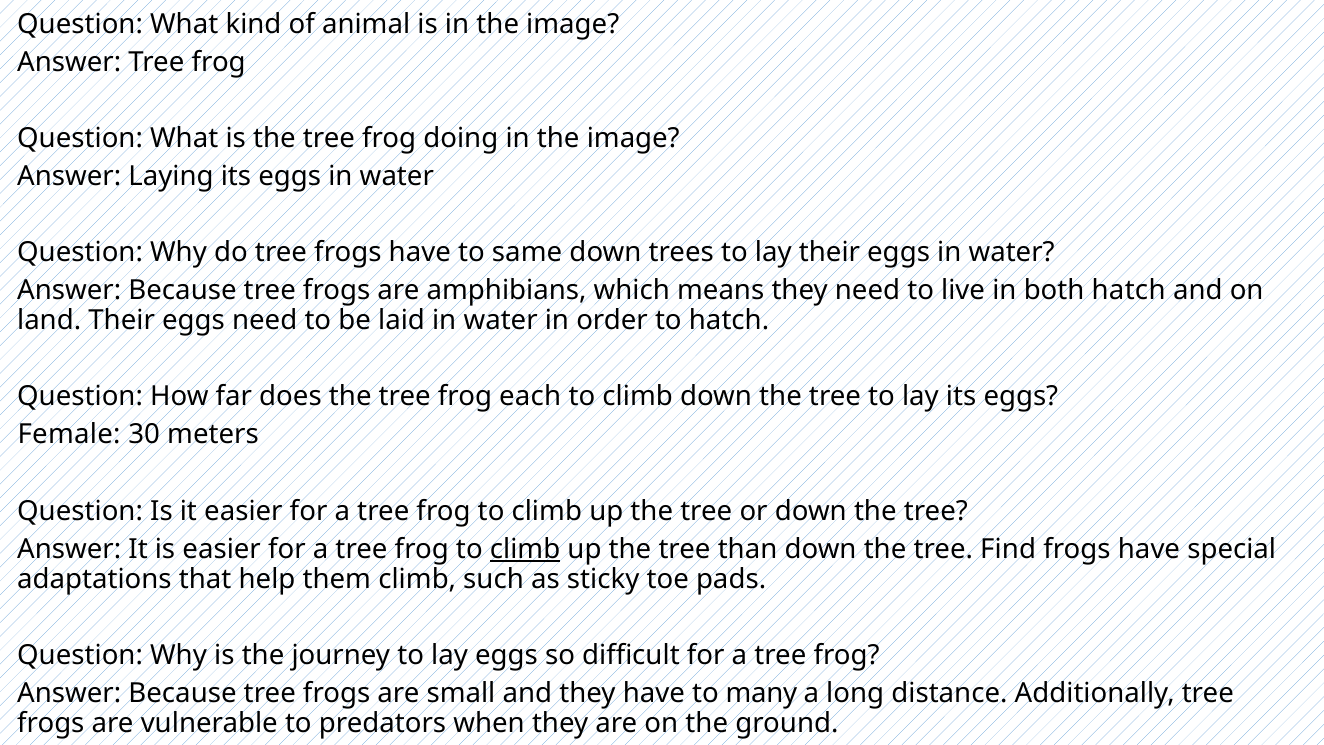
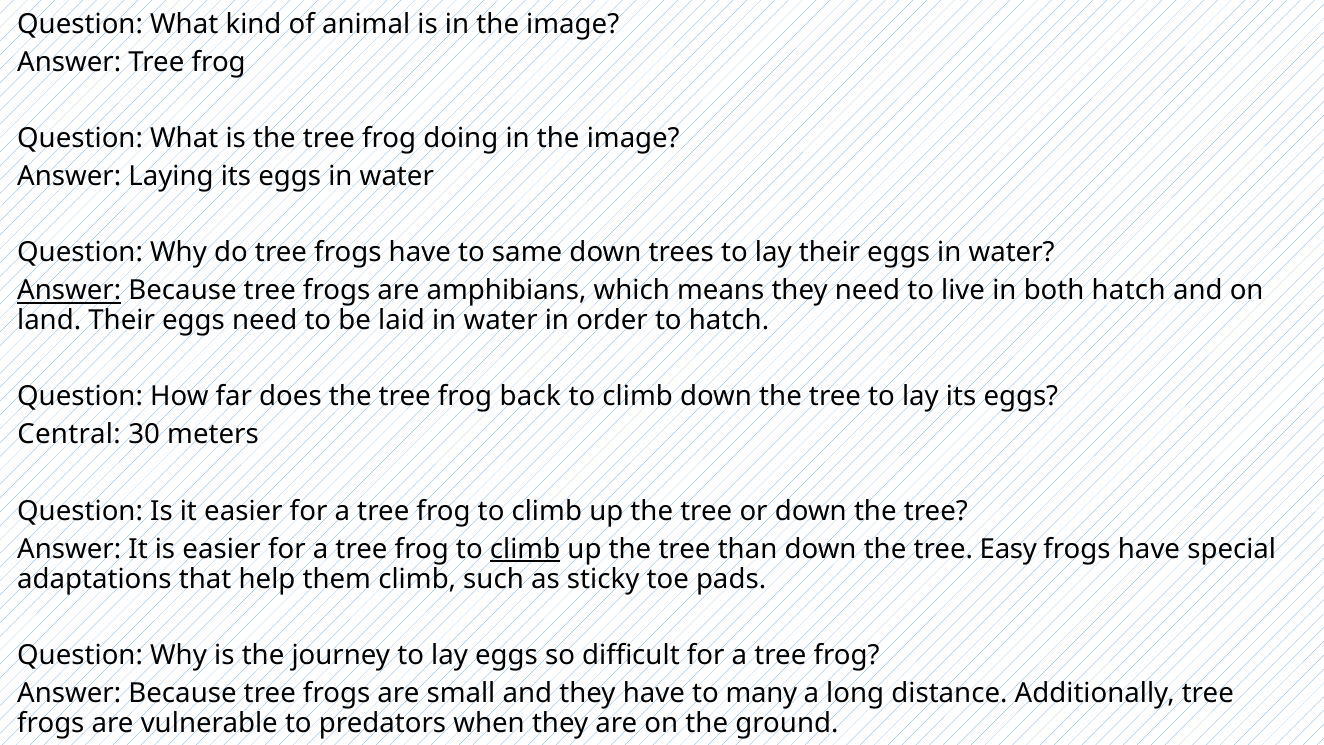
Answer at (69, 291) underline: none -> present
each: each -> back
Female: Female -> Central
Find: Find -> Easy
